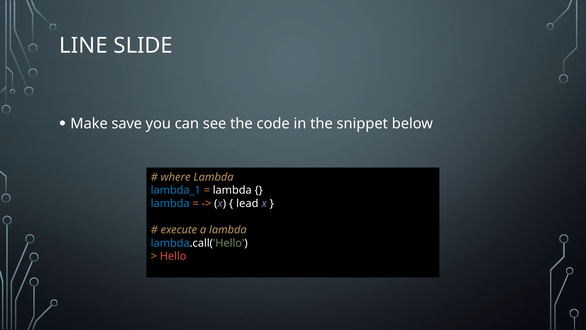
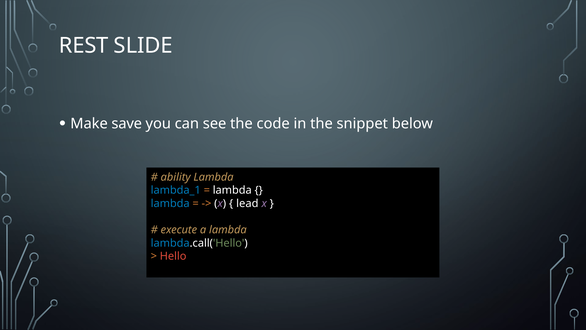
LINE: LINE -> REST
where: where -> ability
